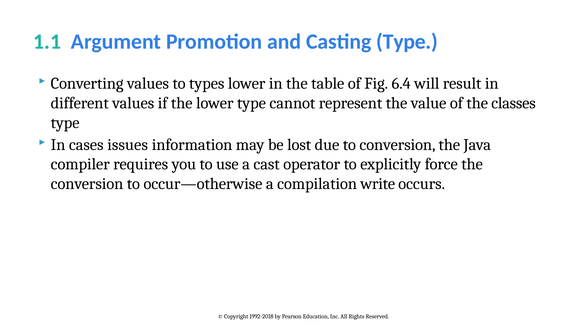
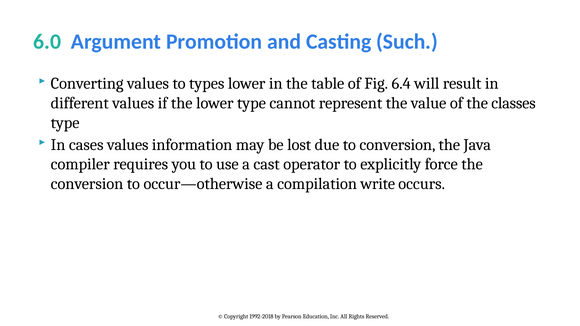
1.1: 1.1 -> 6.0
Casting Type: Type -> Such
cases issues: issues -> values
